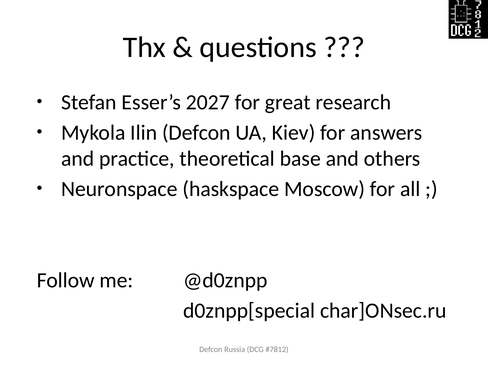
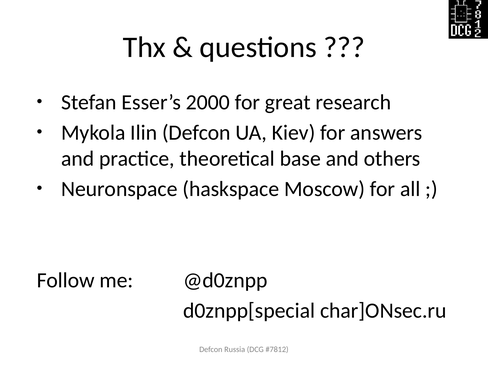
2027: 2027 -> 2000
